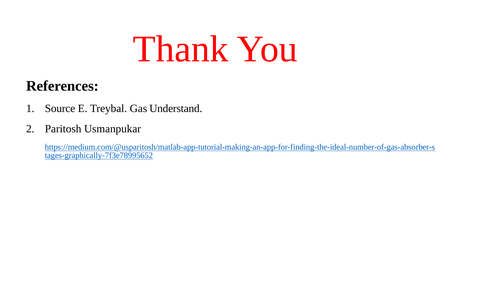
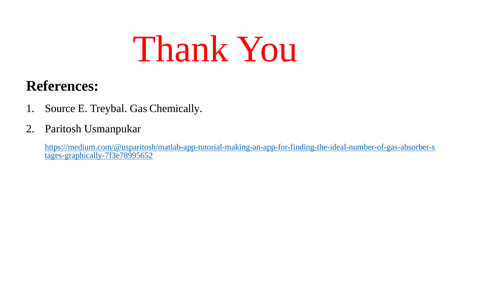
Understand: Understand -> Chemically
